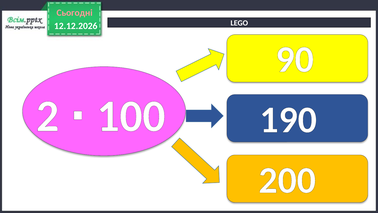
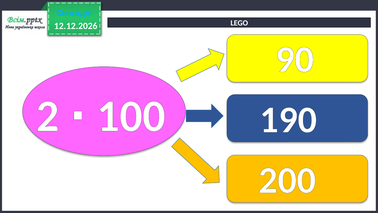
Сьогодні colour: pink -> light blue
